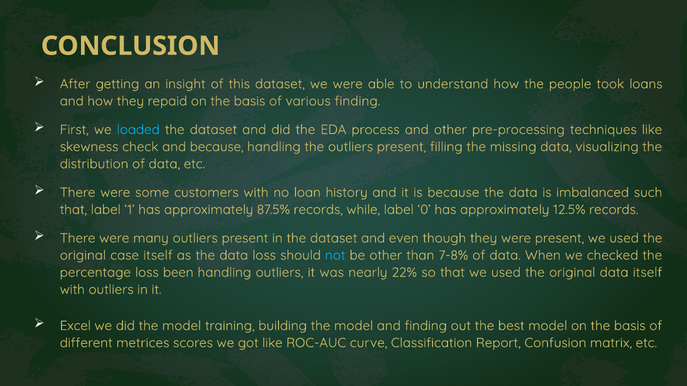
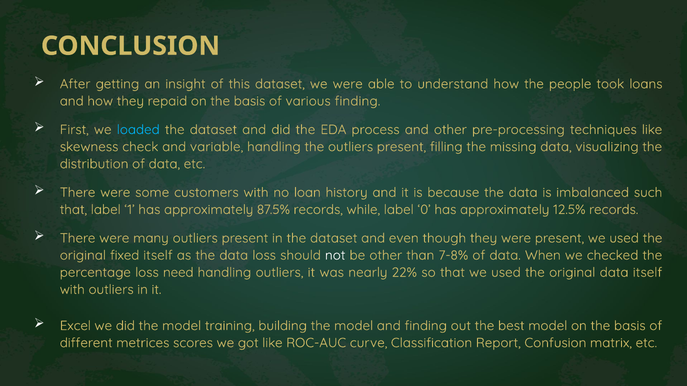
and because: because -> variable
case: case -> fixed
not colour: light blue -> white
been: been -> need
